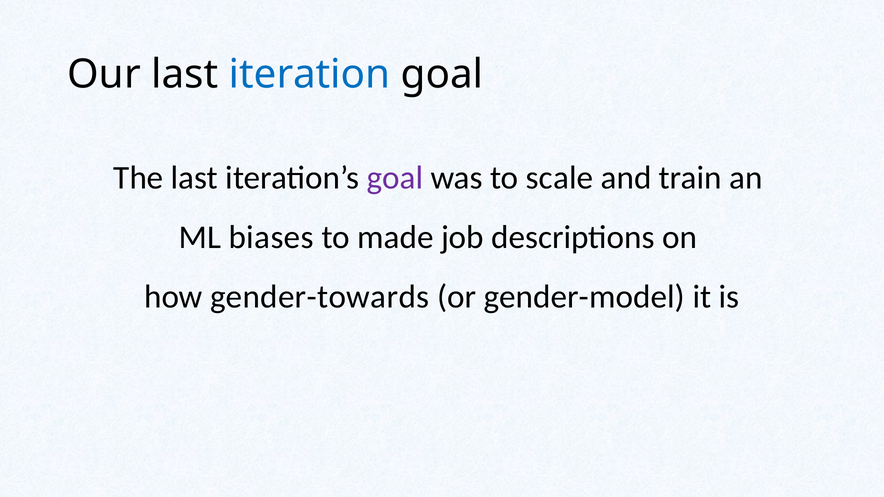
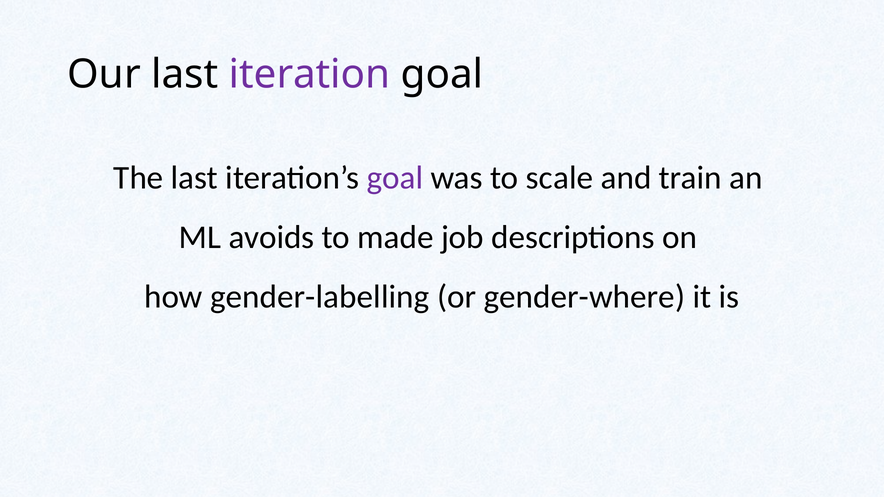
iteration colour: blue -> purple
biases: biases -> avoids
gender-towards: gender-towards -> gender-labelling
gender-model: gender-model -> gender-where
